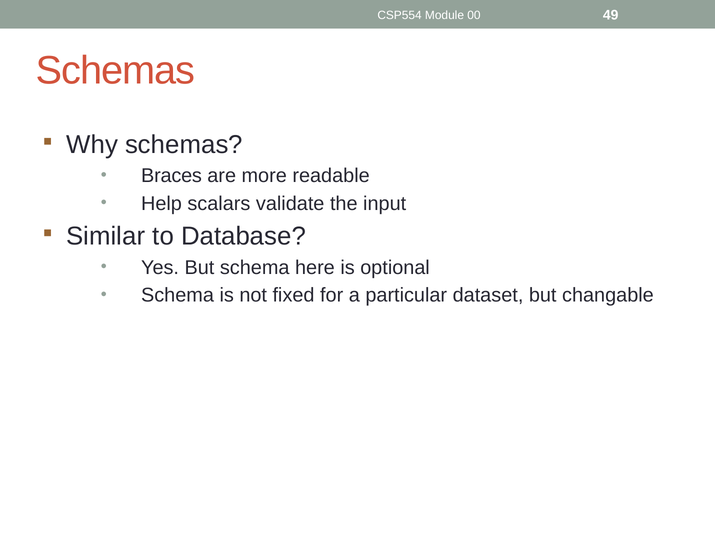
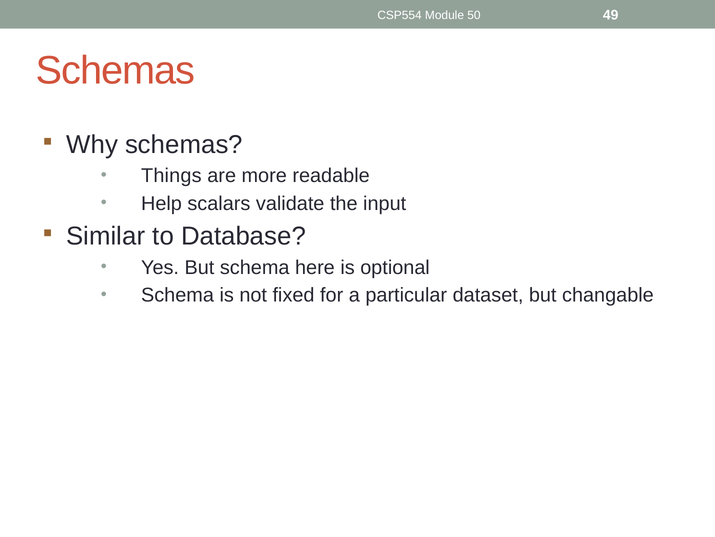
00: 00 -> 50
Braces: Braces -> Things
